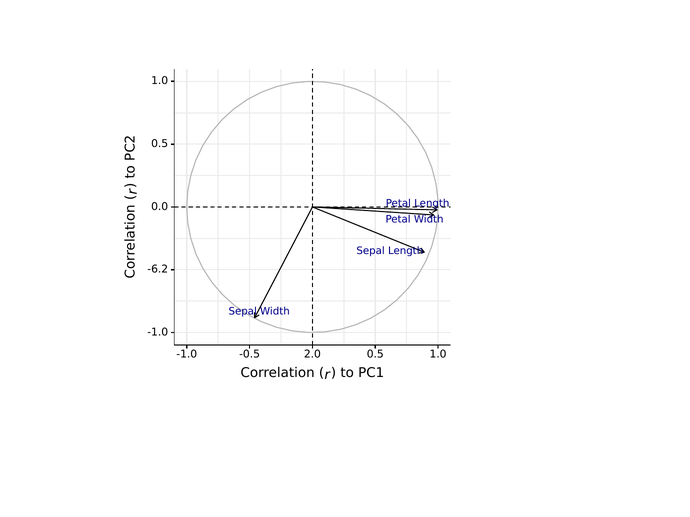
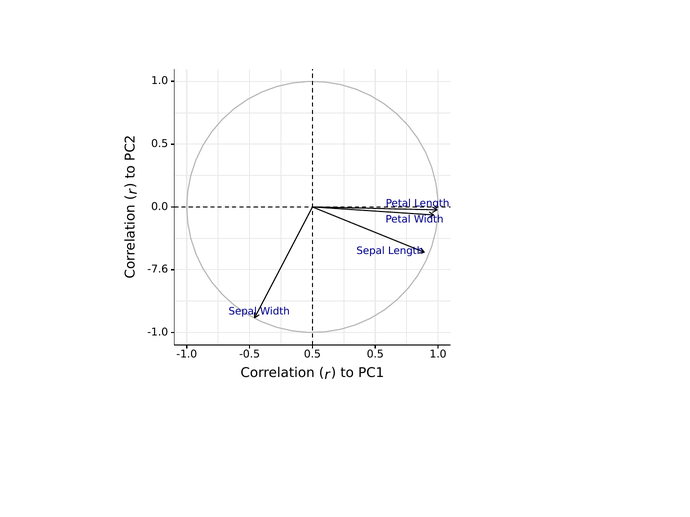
-6.2: -6.2 -> -7.6
-0.5 2.0: 2.0 -> 0.5
